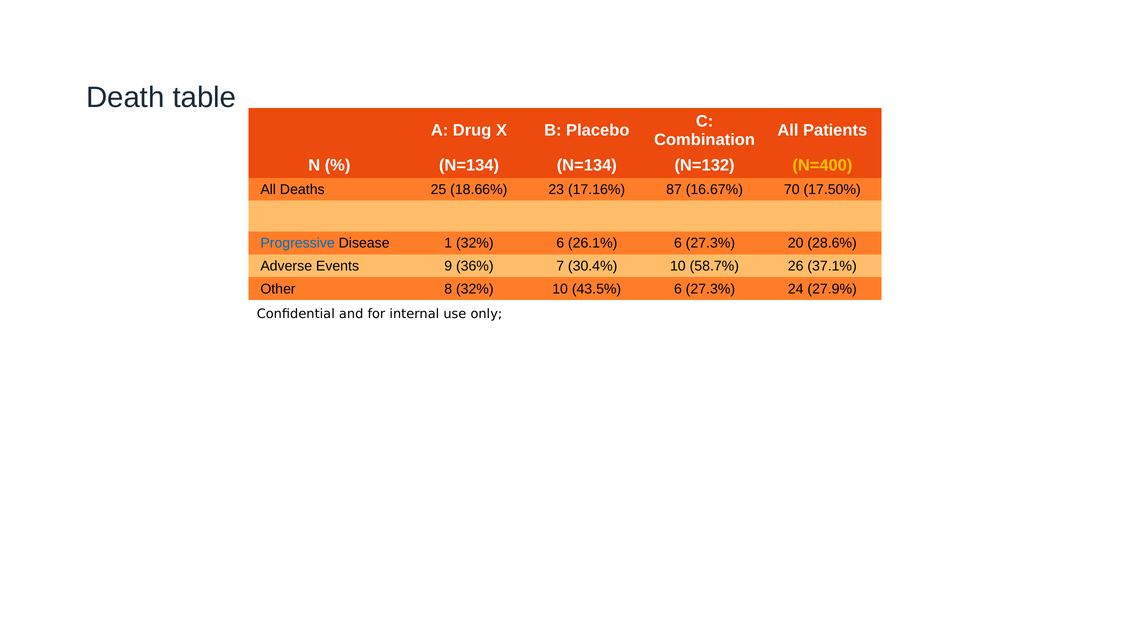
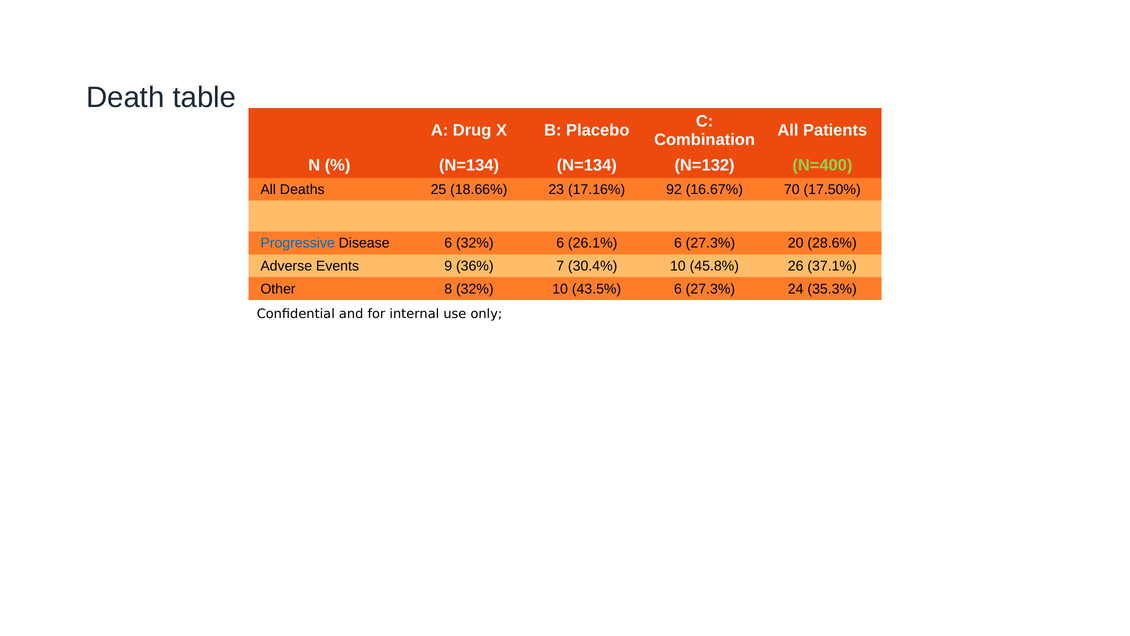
N=400 colour: yellow -> light green
87: 87 -> 92
Disease 1: 1 -> 6
58.7%: 58.7% -> 45.8%
27.9%: 27.9% -> 35.3%
